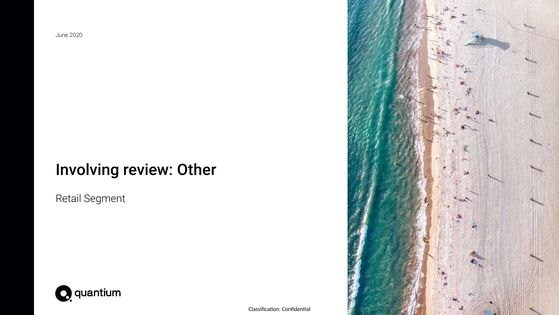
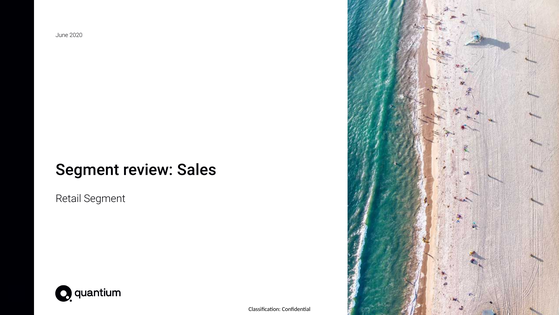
Involving at (87, 170): Involving -> Segment
Other: Other -> Sales
